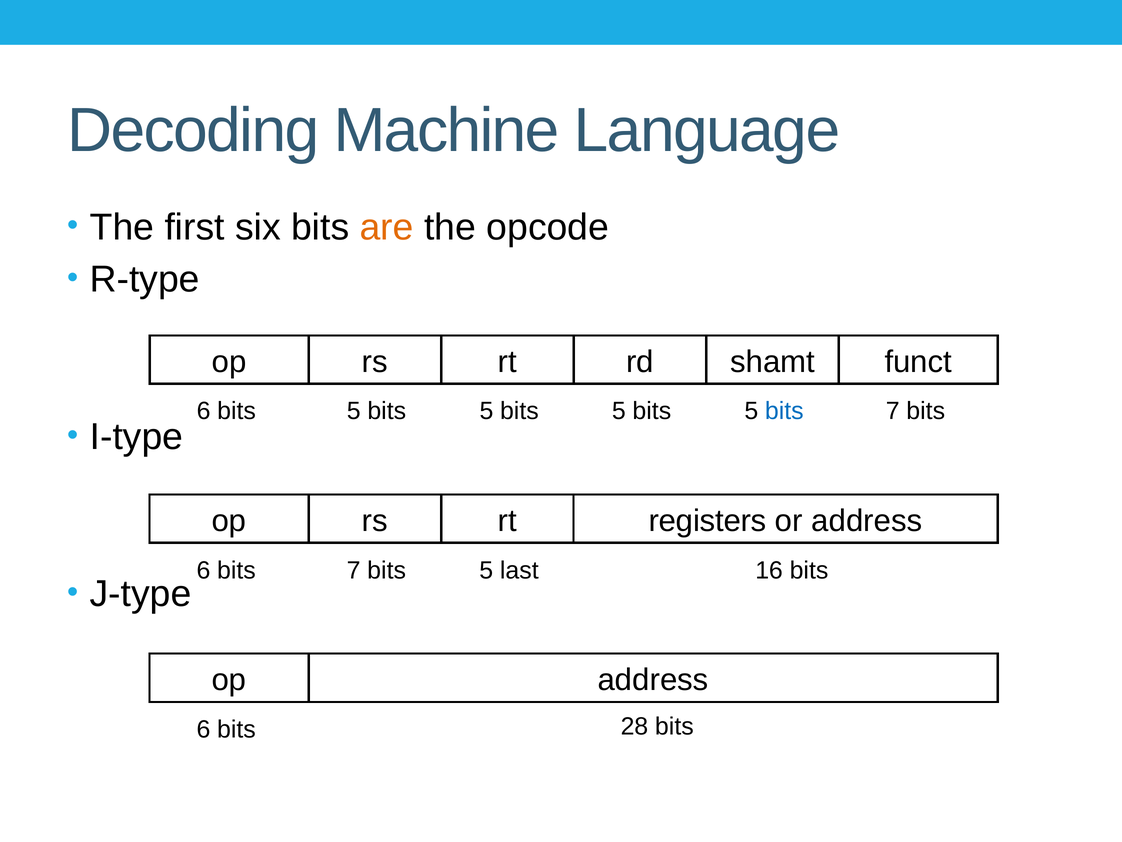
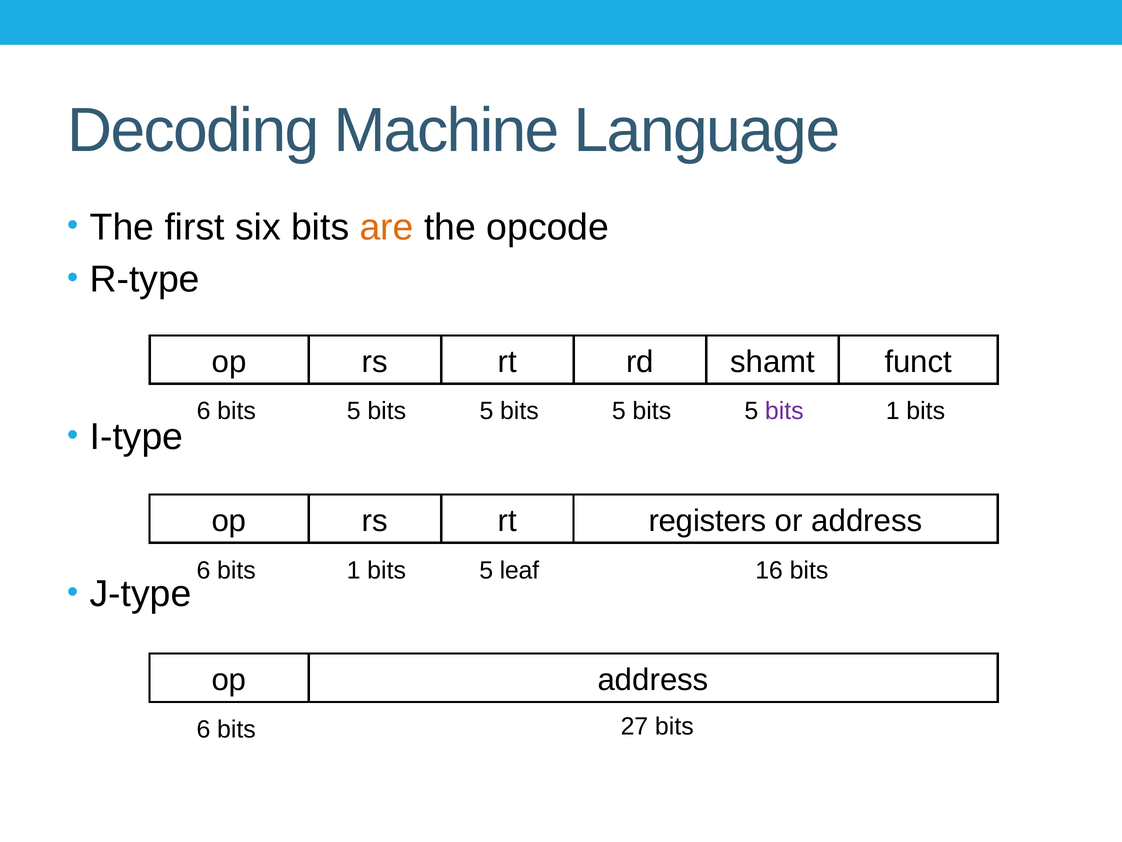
bits at (784, 411) colour: blue -> purple
7 at (893, 411): 7 -> 1
7 at (354, 570): 7 -> 1
last: last -> leaf
28: 28 -> 27
